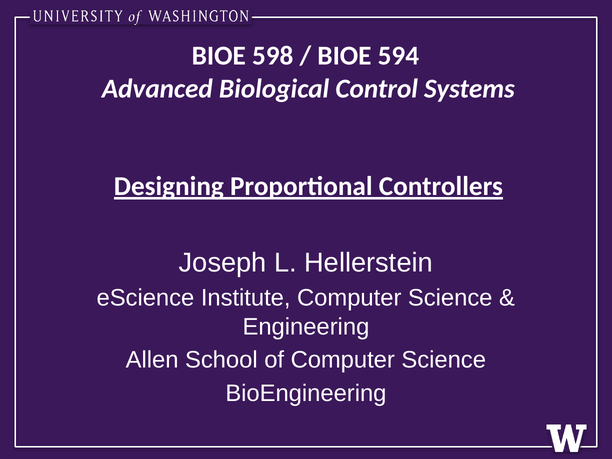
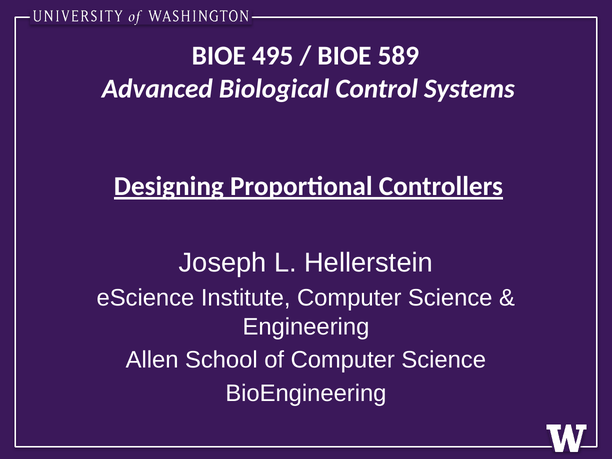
598: 598 -> 495
594: 594 -> 589
